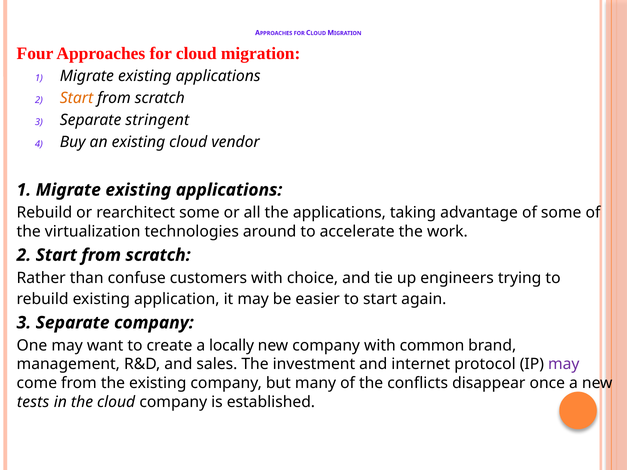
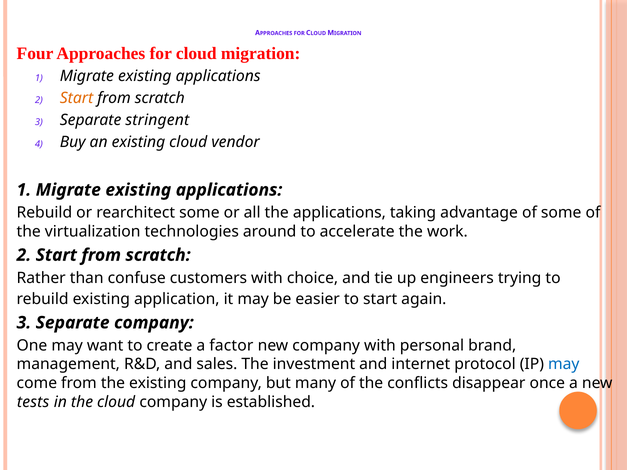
locally: locally -> factor
common: common -> personal
may at (564, 365) colour: purple -> blue
